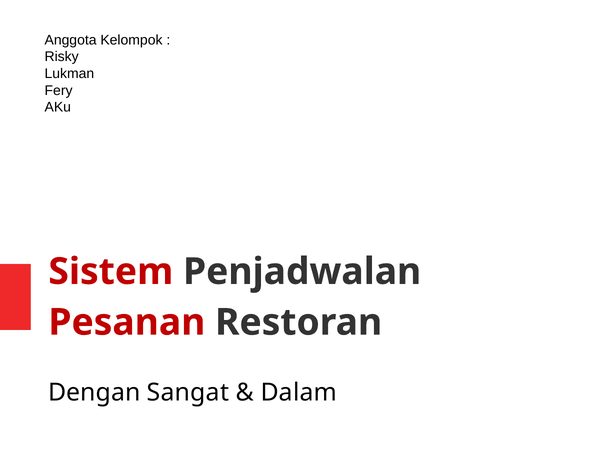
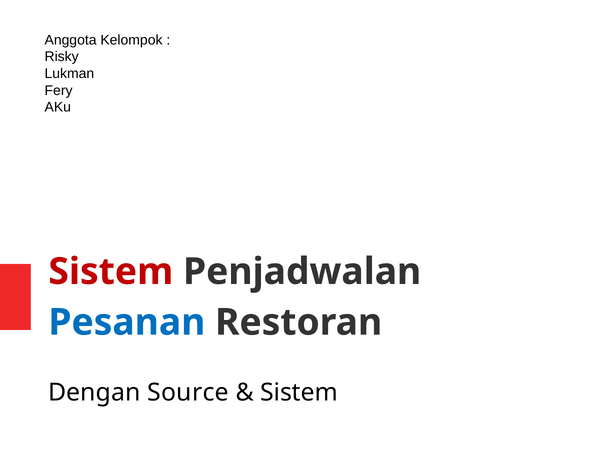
Pesanan colour: red -> blue
Sangat: Sangat -> Source
Dalam at (299, 393): Dalam -> Sistem
